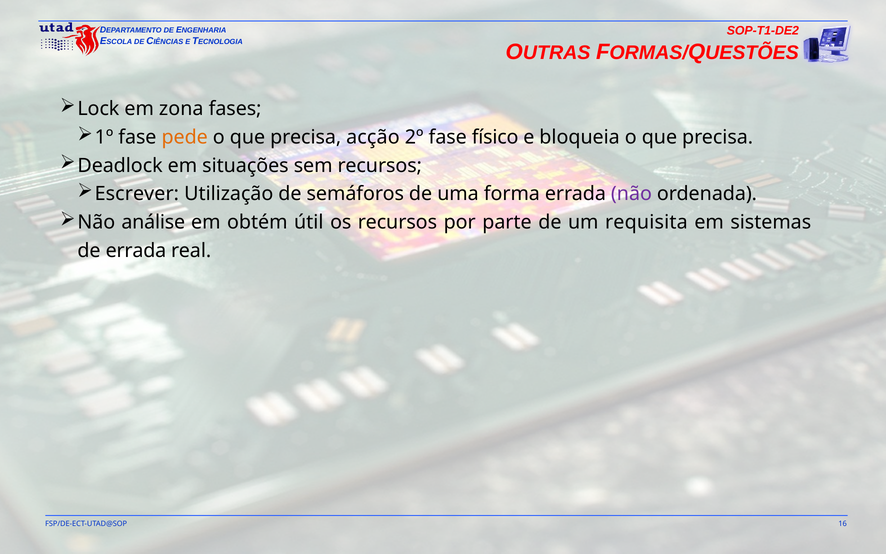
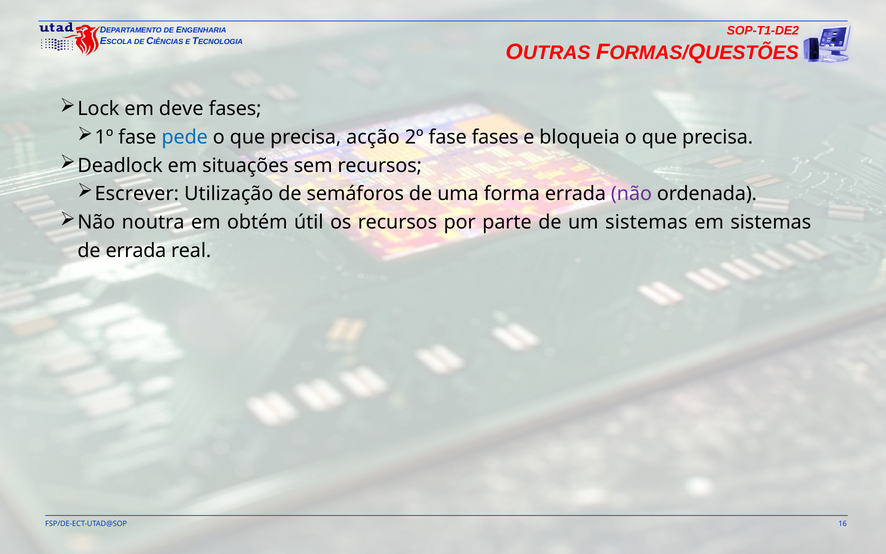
zona: zona -> deve
pede colour: orange -> blue
fase físico: físico -> fases
análise: análise -> noutra
um requisita: requisita -> sistemas
